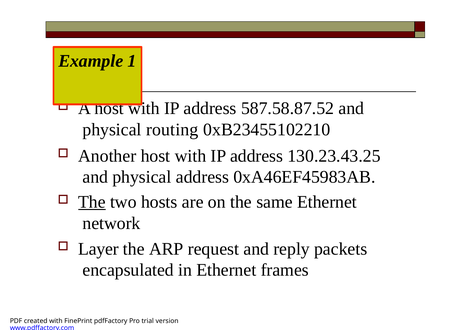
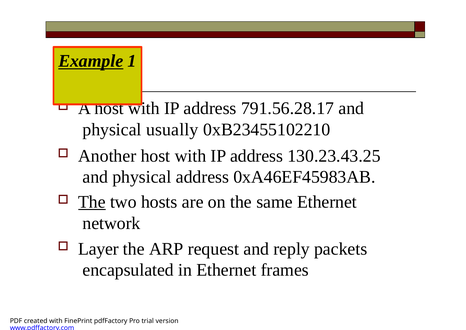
Example underline: none -> present
587.58.87.52: 587.58.87.52 -> 791.56.28.17
routing: routing -> usually
